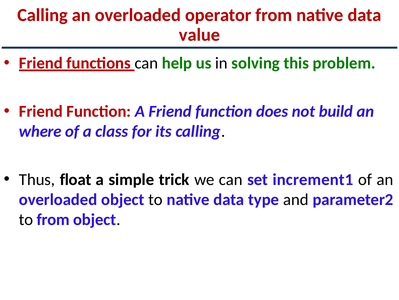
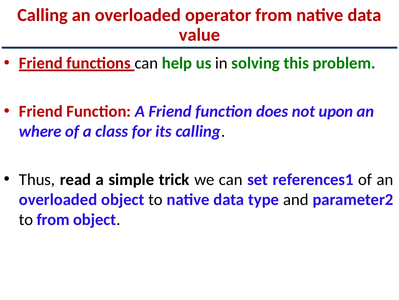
build: build -> upon
float: float -> read
increment1: increment1 -> references1
